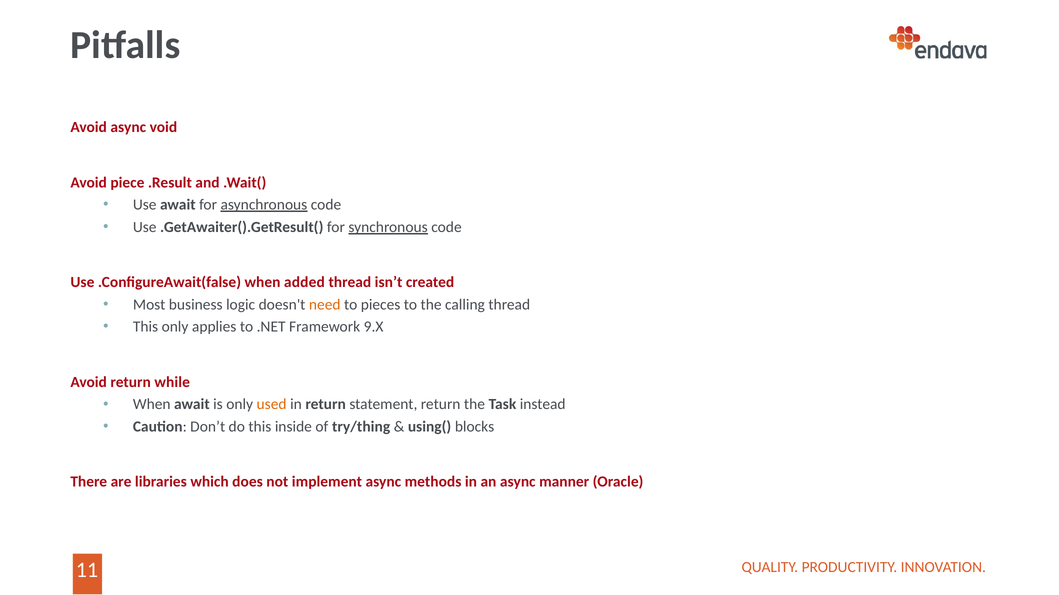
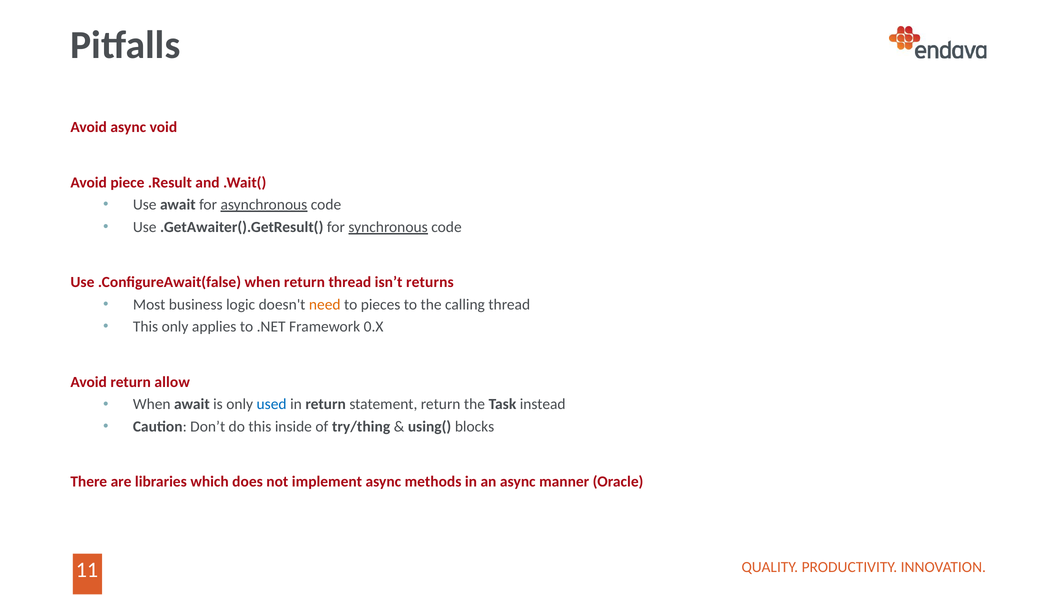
when added: added -> return
created: created -> returns
9.X: 9.X -> 0.X
while: while -> allow
used colour: orange -> blue
